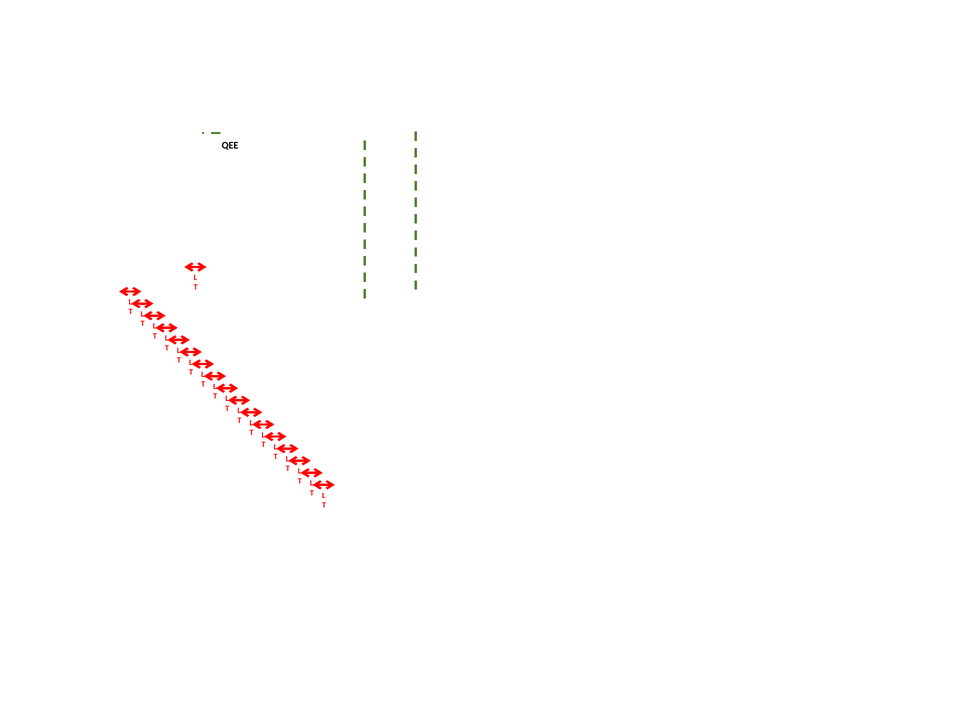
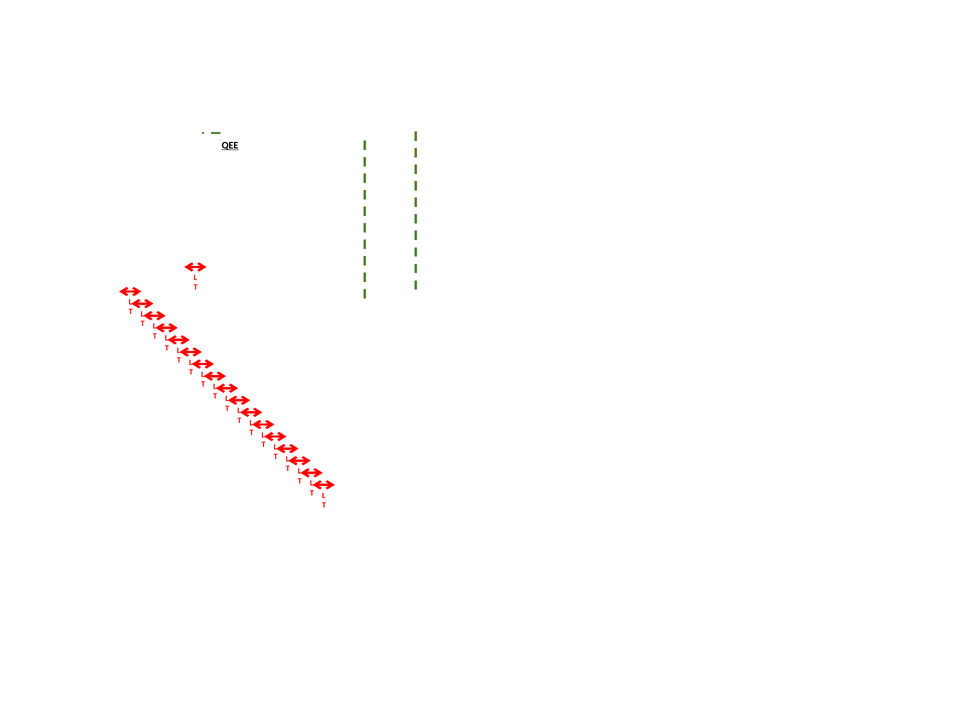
QEE underline: none -> present
